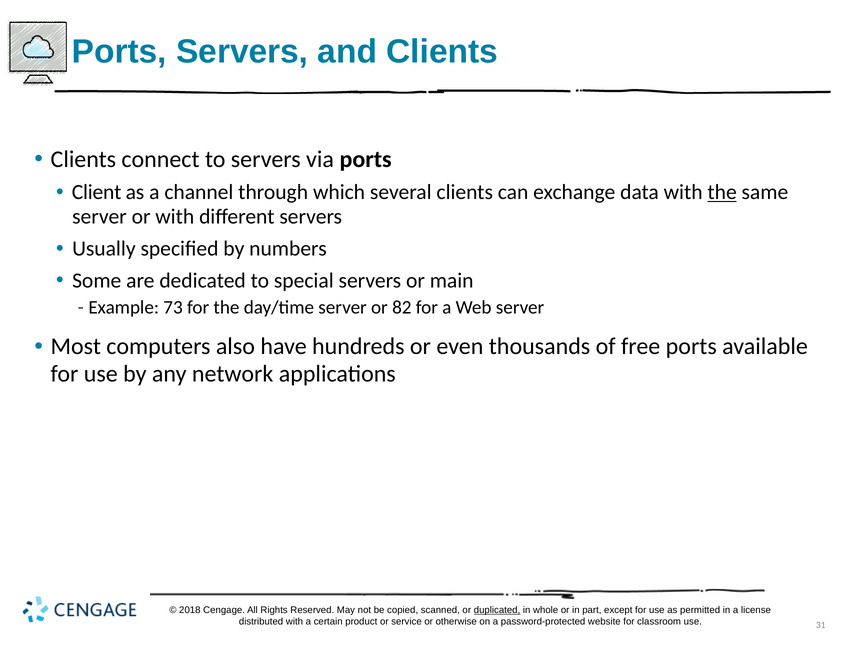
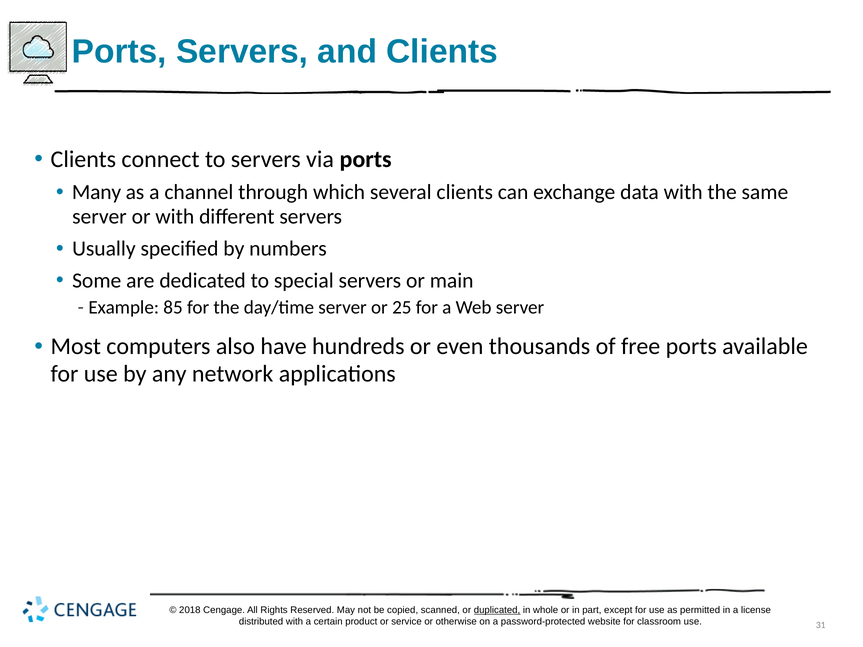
Client: Client -> Many
the at (722, 192) underline: present -> none
73: 73 -> 85
82: 82 -> 25
